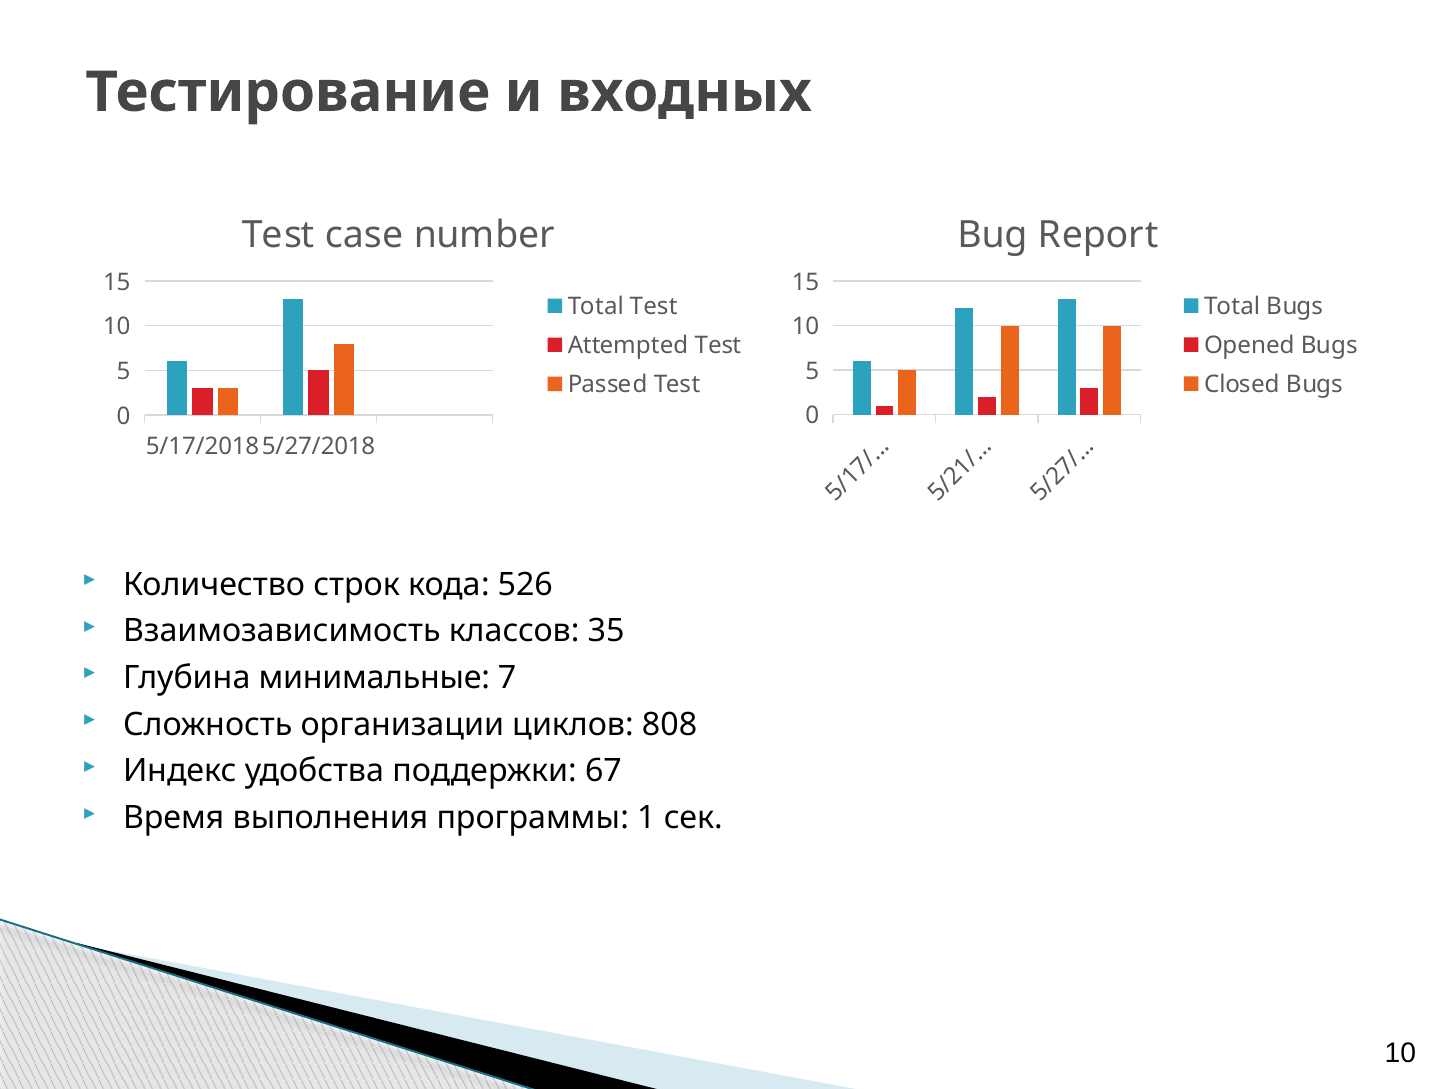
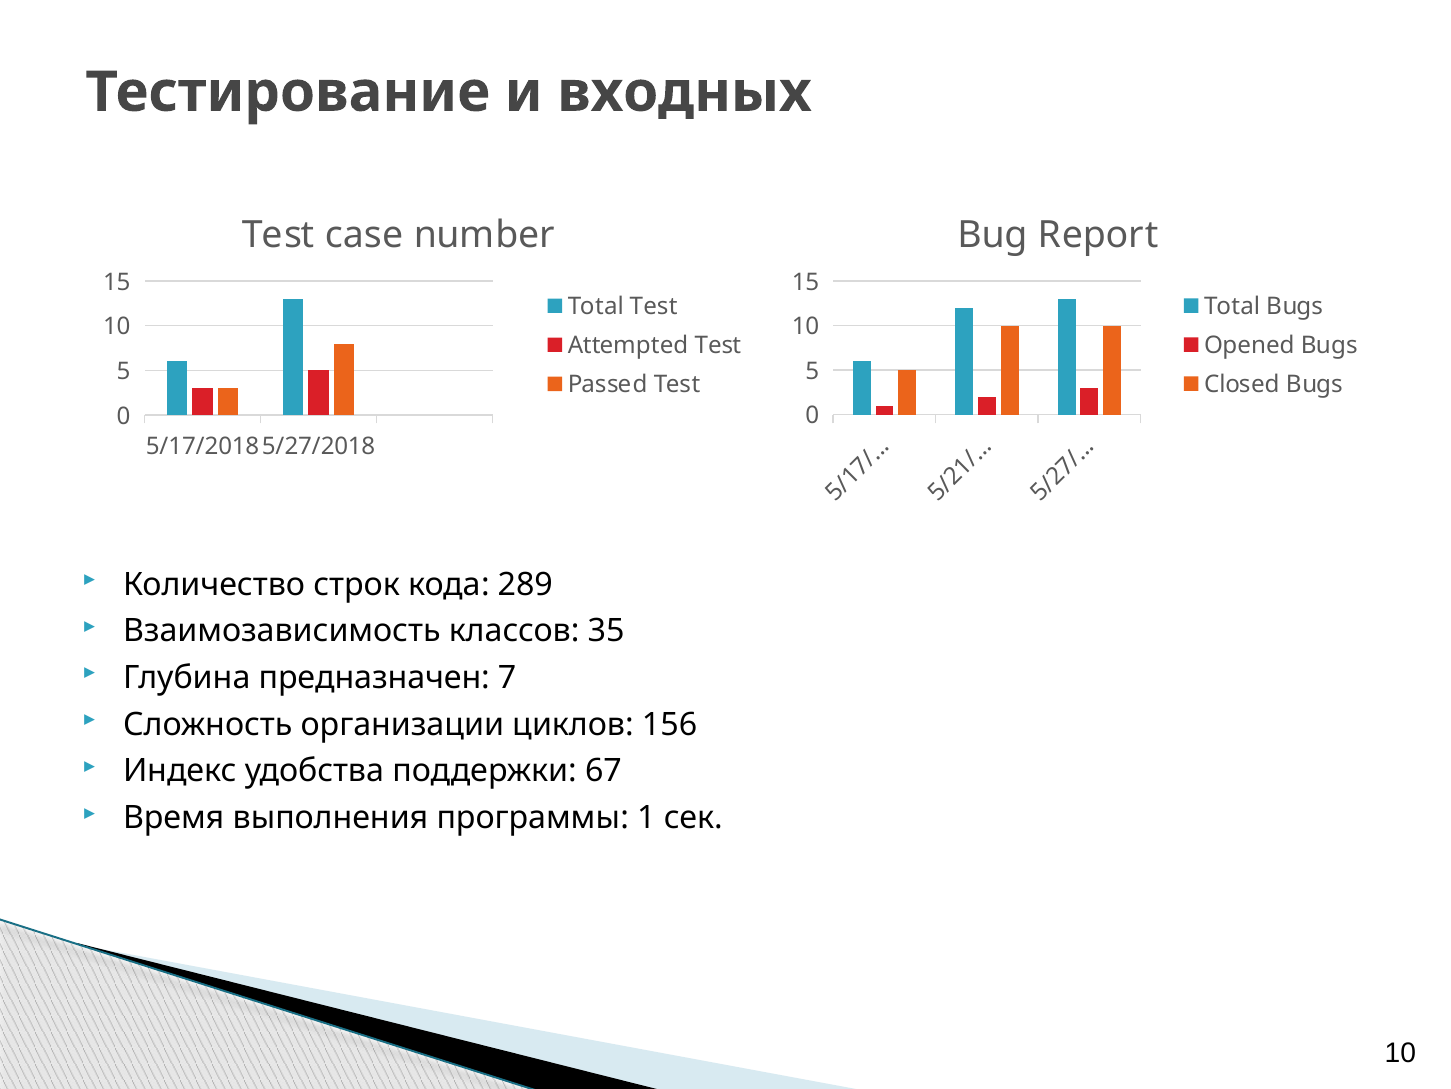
526: 526 -> 289
минимальные: минимальные -> предназначен
808: 808 -> 156
